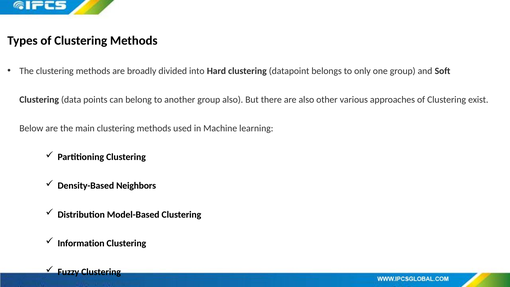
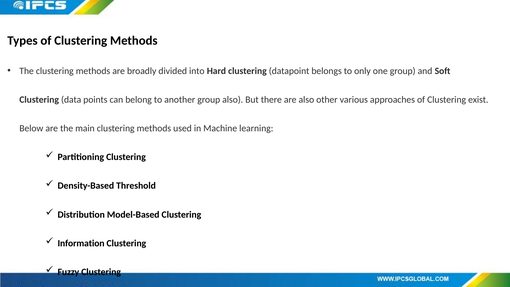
Neighbors: Neighbors -> Threshold
